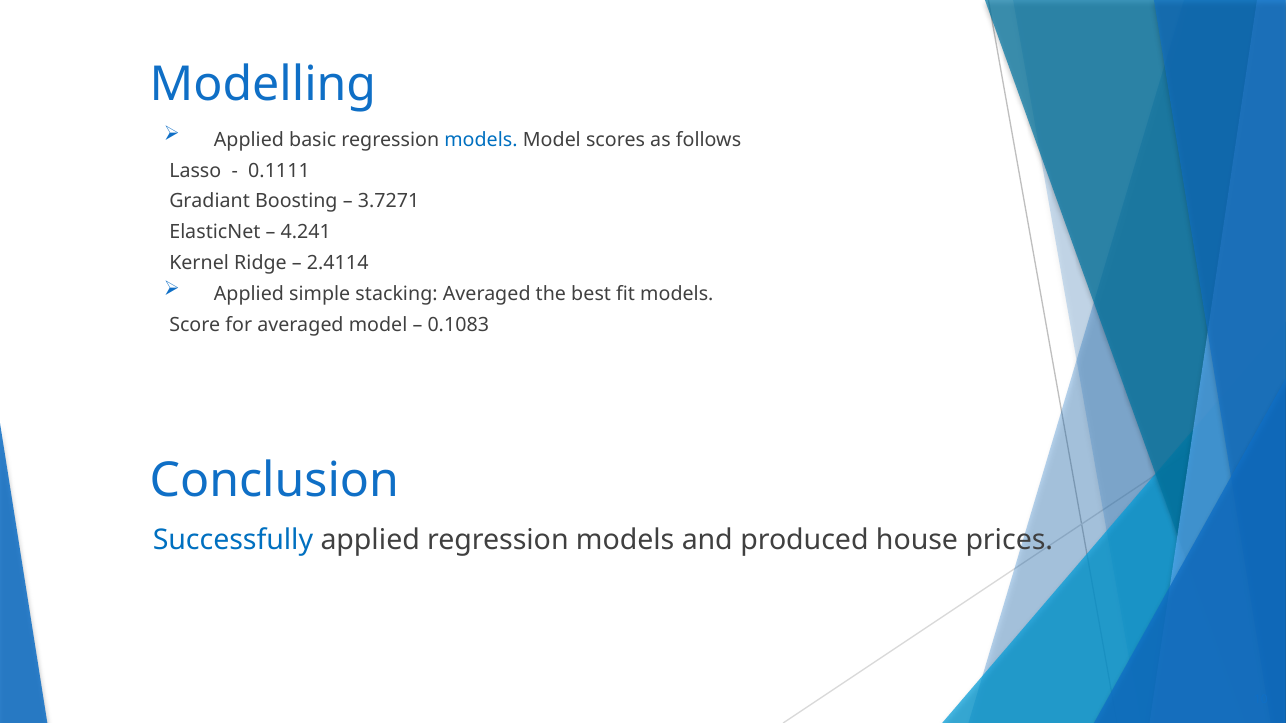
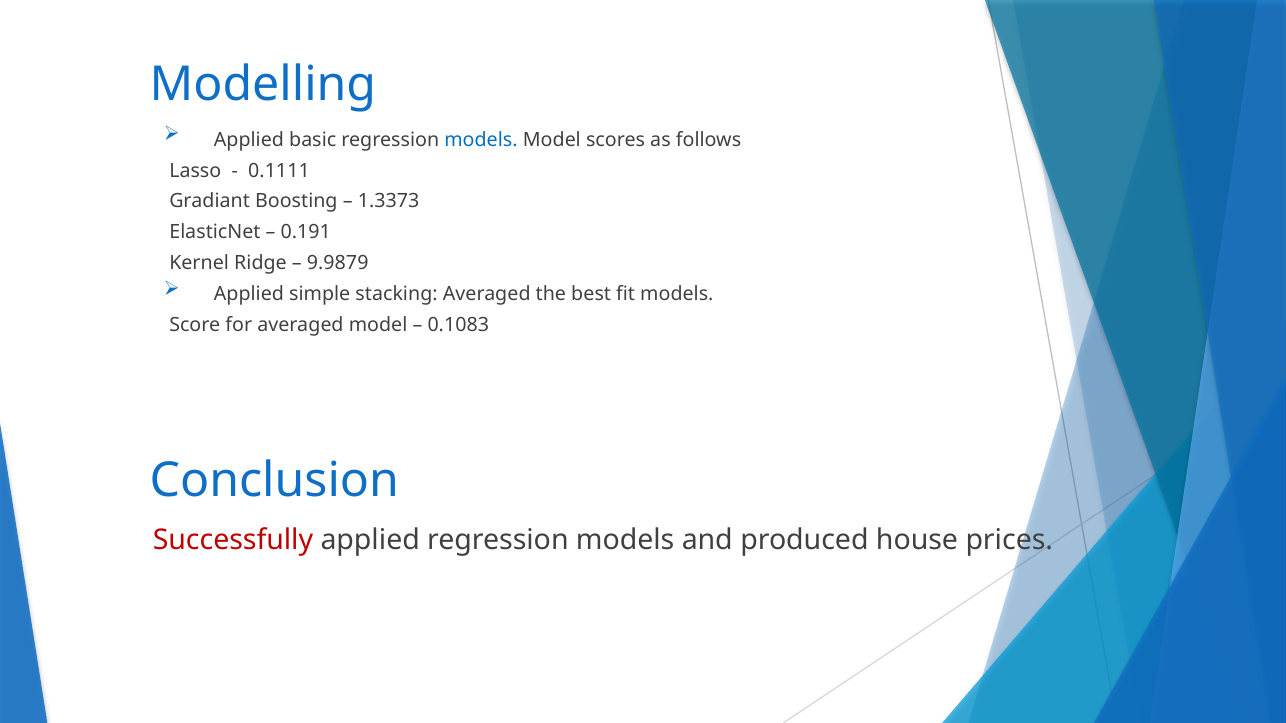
3.7271: 3.7271 -> 1.3373
4.241: 4.241 -> 0.191
2.4114: 2.4114 -> 9.9879
Successfully colour: blue -> red
